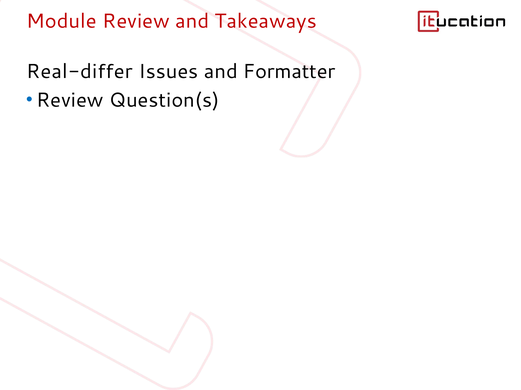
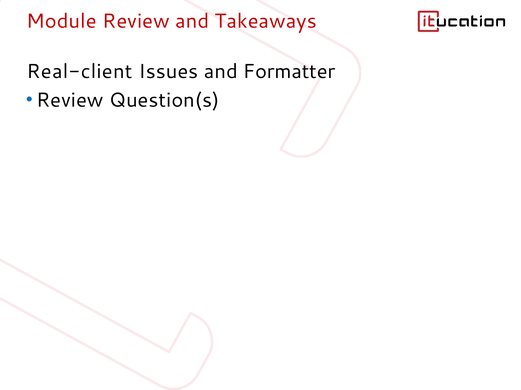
Real-differ: Real-differ -> Real-client
